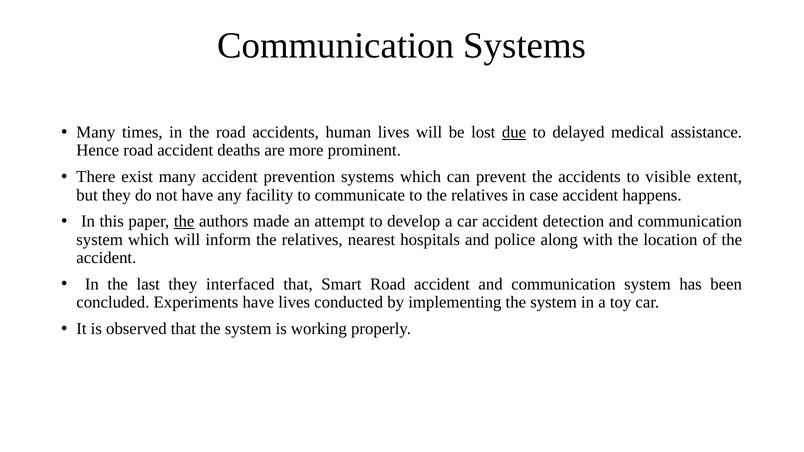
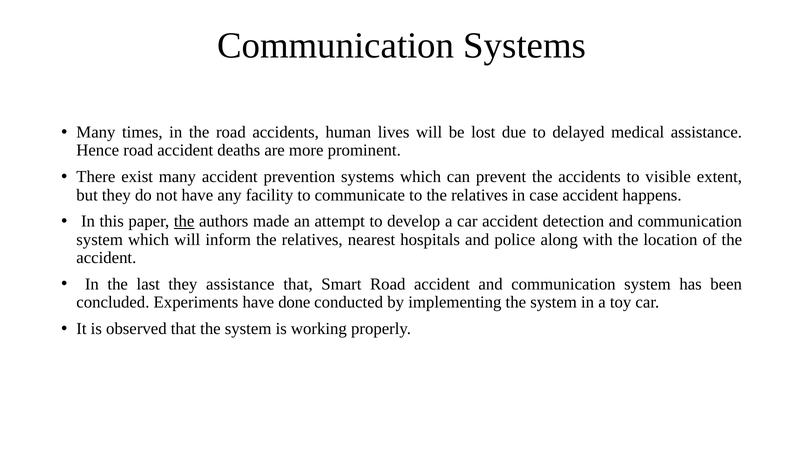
due underline: present -> none
they interfaced: interfaced -> assistance
have lives: lives -> done
